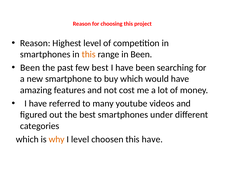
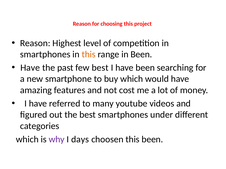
Been at (30, 68): Been -> Have
why colour: orange -> purple
I level: level -> days
this have: have -> been
